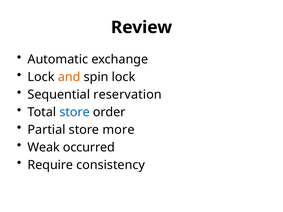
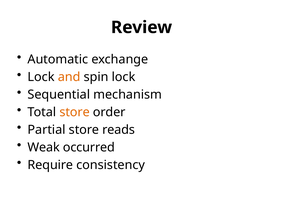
reservation: reservation -> mechanism
store at (75, 112) colour: blue -> orange
more: more -> reads
